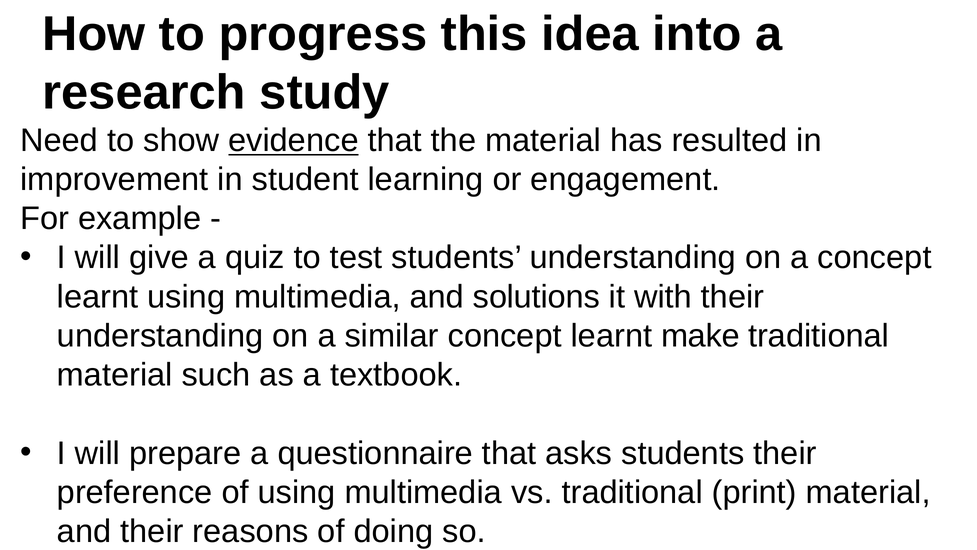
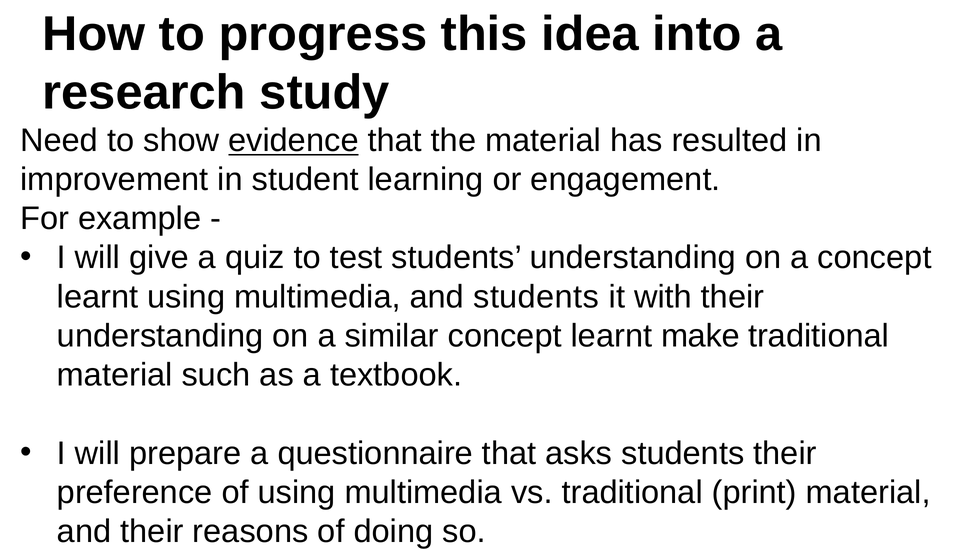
and solutions: solutions -> students
